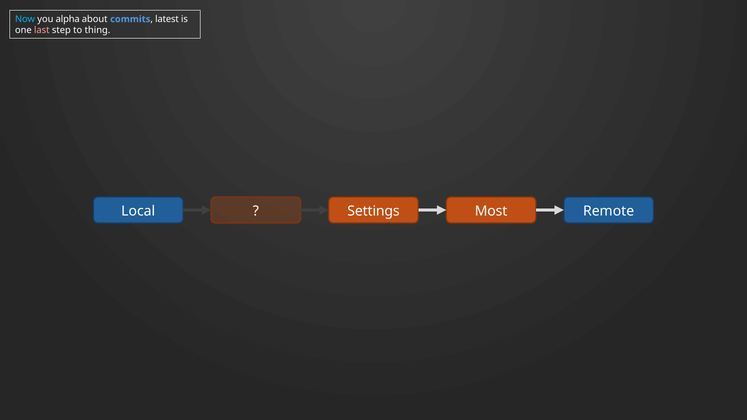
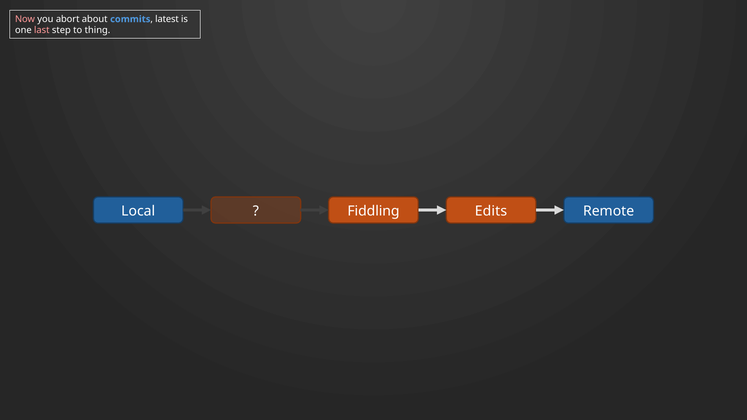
Now colour: light blue -> pink
alpha: alpha -> abort
Settings: Settings -> Fiddling
Most: Most -> Edits
